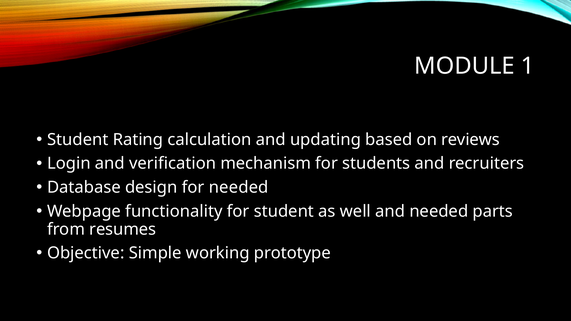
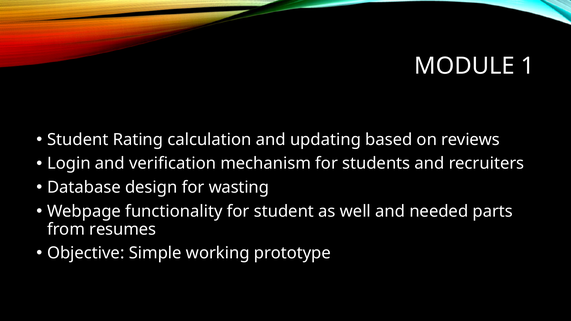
for needed: needed -> wasting
